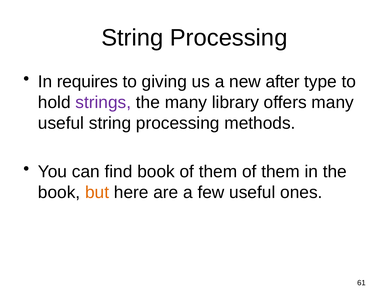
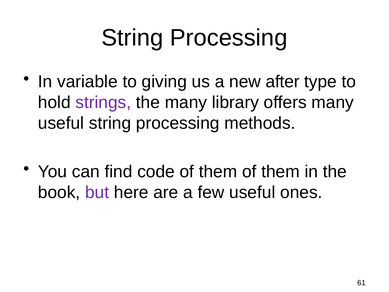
requires: requires -> variable
find book: book -> code
but colour: orange -> purple
